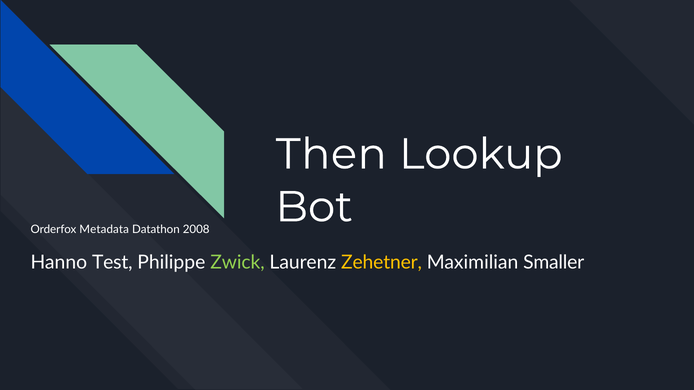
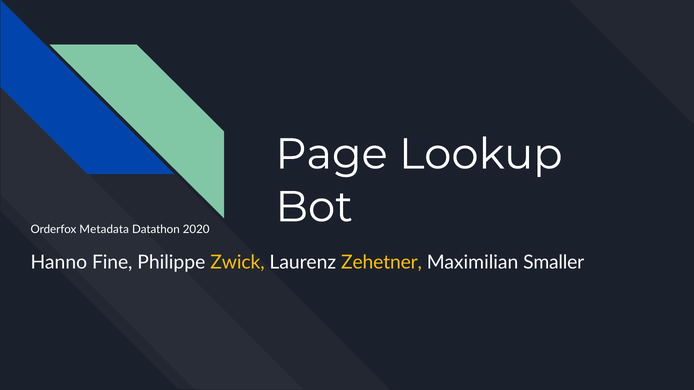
Then: Then -> Page
2008: 2008 -> 2020
Test: Test -> Fine
Zwick colour: light green -> yellow
